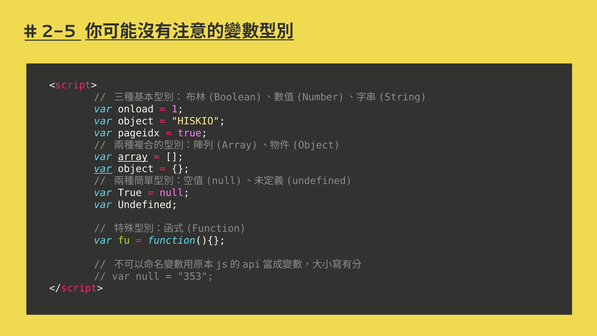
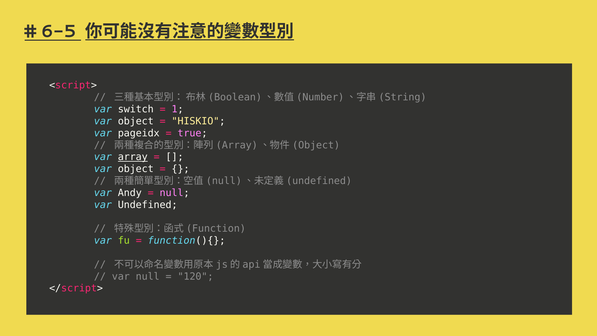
2-5: 2-5 -> 6-5
onload: onload -> switch
var at (103, 169) underline: present -> none
var True: True -> Andy
353: 353 -> 120
